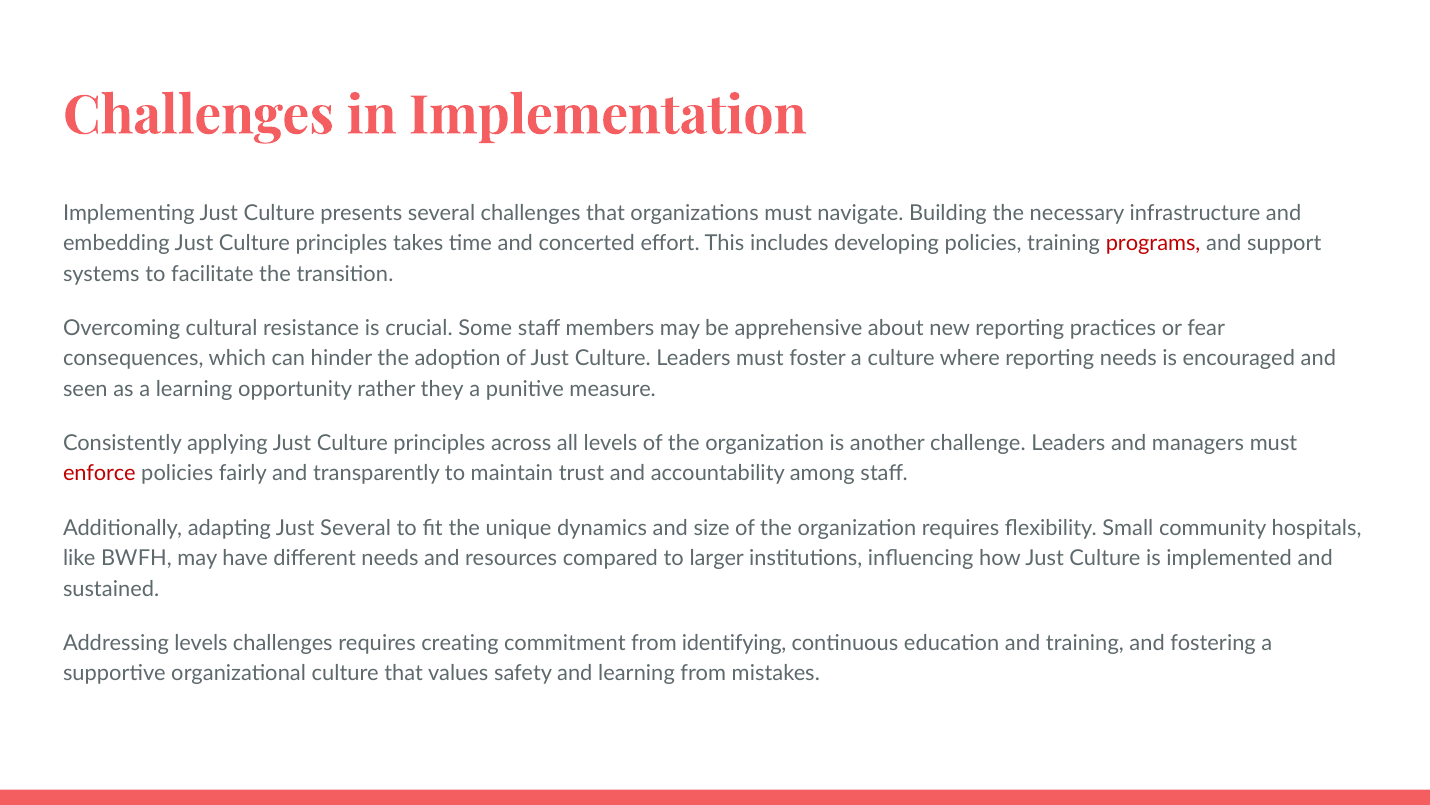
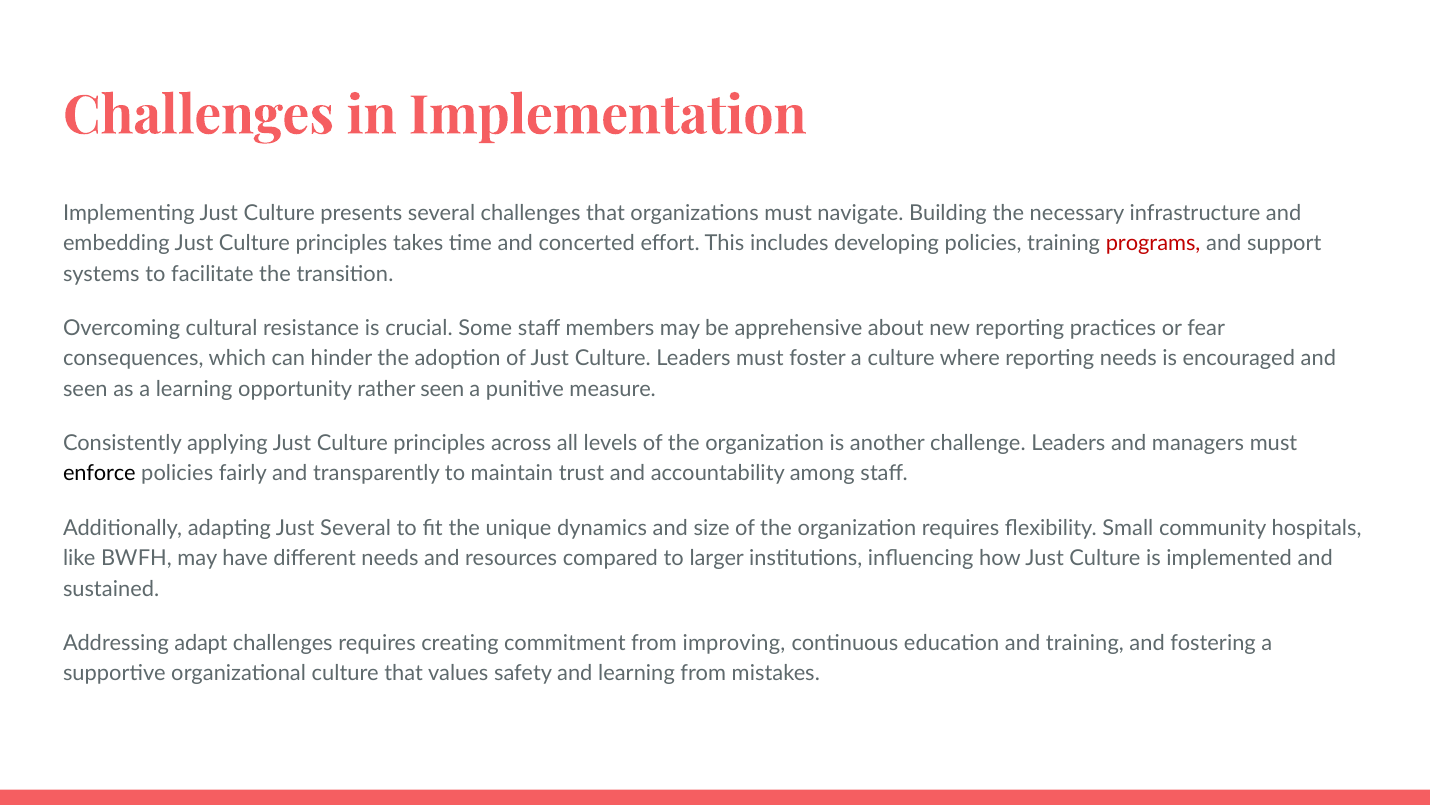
rather they: they -> seen
enforce colour: red -> black
Addressing levels: levels -> adapt
identifying: identifying -> improving
